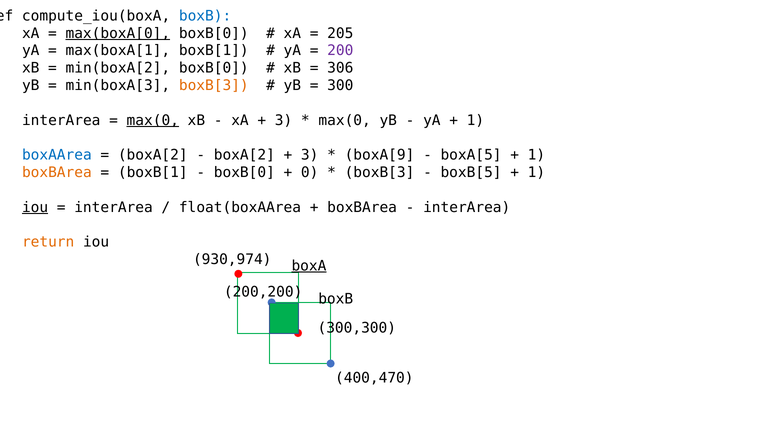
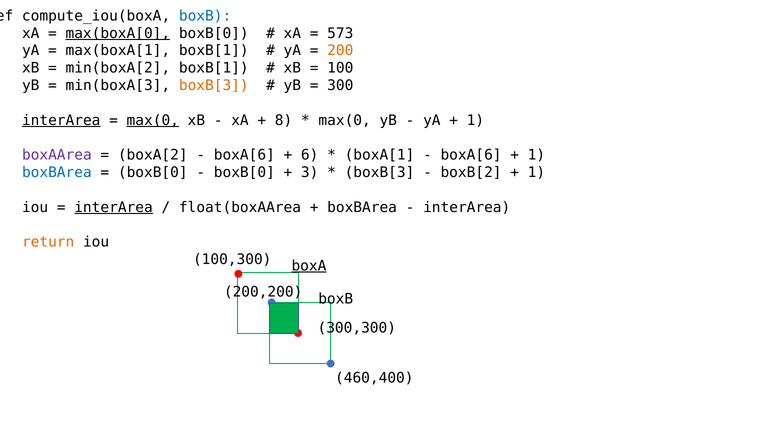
205: 205 -> 573
200 colour: purple -> orange
min(boxA[2 boxB[0: boxB[0 -> boxB[1
306: 306 -> 100
interArea at (61, 120) underline: none -> present
3 at (284, 120): 3 -> 8
boxAArea colour: blue -> purple
boxA[2 at (244, 155): boxA[2 -> boxA[6
3 at (310, 155): 3 -> 6
boxA[9: boxA[9 -> boxA[1
boxA[5 at (471, 155): boxA[5 -> boxA[6
boxBArea at (57, 172) colour: orange -> blue
boxB[1 at (153, 172): boxB[1 -> boxB[0
0: 0 -> 3
boxB[5: boxB[5 -> boxB[2
iou at (35, 207) underline: present -> none
interArea at (114, 207) underline: none -> present
930,974: 930,974 -> 100,300
400,470: 400,470 -> 460,400
